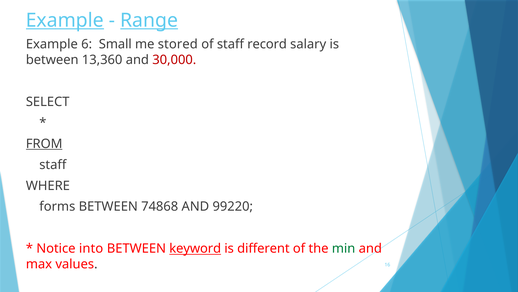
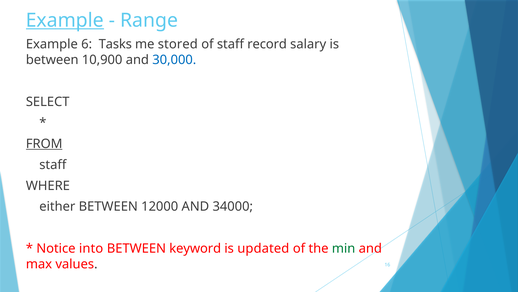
Range underline: present -> none
Small: Small -> Tasks
13,360: 13,360 -> 10,900
30,000 colour: red -> blue
forms: forms -> either
74868: 74868 -> 12000
99220: 99220 -> 34000
keyword underline: present -> none
different: different -> updated
